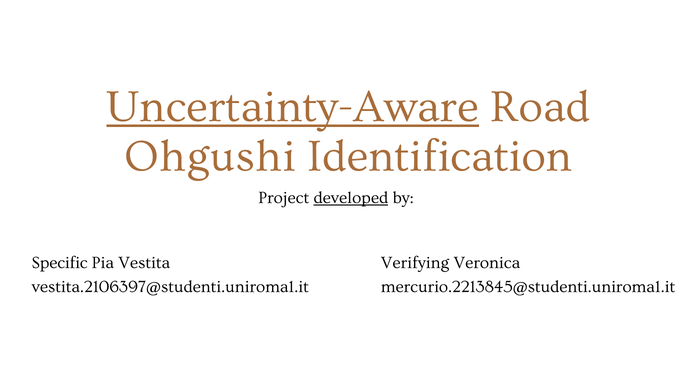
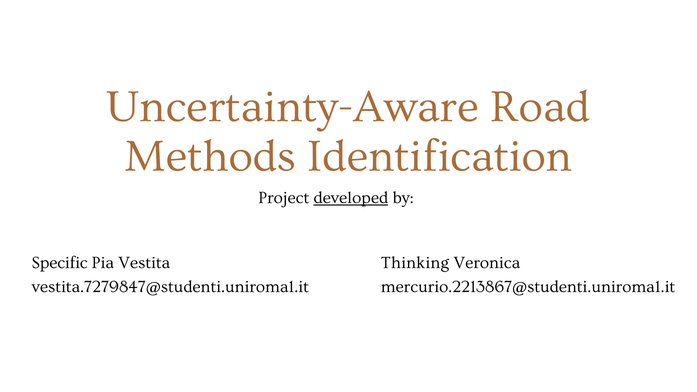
Uncertainty-Aware underline: present -> none
Ohgushi: Ohgushi -> Methods
Verifying: Verifying -> Thinking
vestita.2106397@studenti.uniroma1.it: vestita.2106397@studenti.uniroma1.it -> vestita.7279847@studenti.uniroma1.it
mercurio.2213845@studenti.uniroma1.it: mercurio.2213845@studenti.uniroma1.it -> mercurio.2213867@studenti.uniroma1.it
